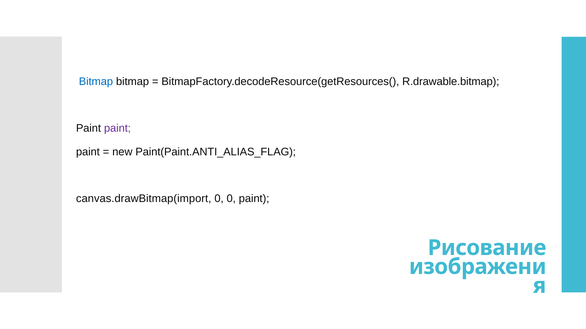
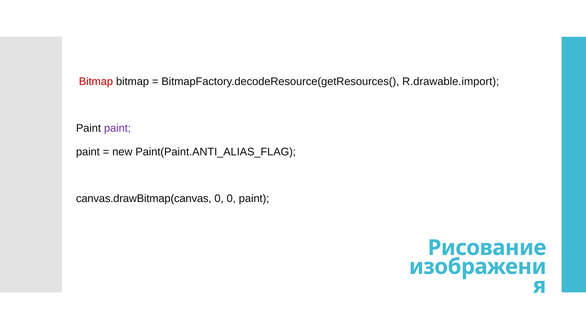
Bitmap at (96, 82) colour: blue -> red
R.drawable.bitmap: R.drawable.bitmap -> R.drawable.import
canvas.drawBitmap(import: canvas.drawBitmap(import -> canvas.drawBitmap(canvas
